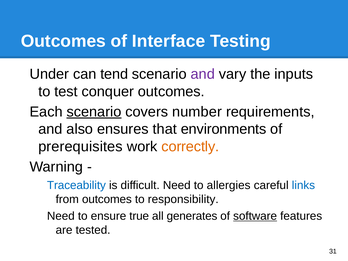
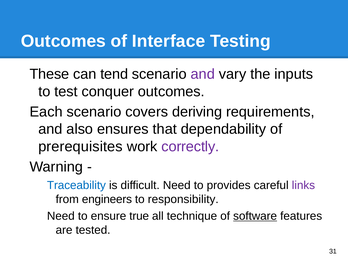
Under: Under -> These
scenario at (94, 112) underline: present -> none
number: number -> deriving
environments: environments -> dependability
correctly colour: orange -> purple
allergies: allergies -> provides
links colour: blue -> purple
from outcomes: outcomes -> engineers
generates: generates -> technique
